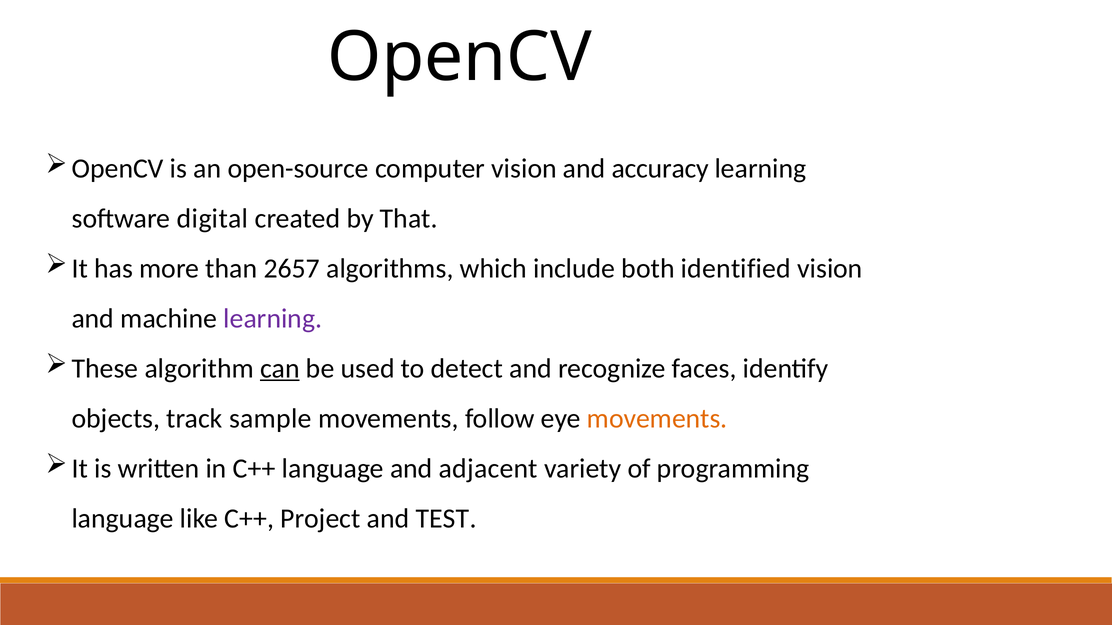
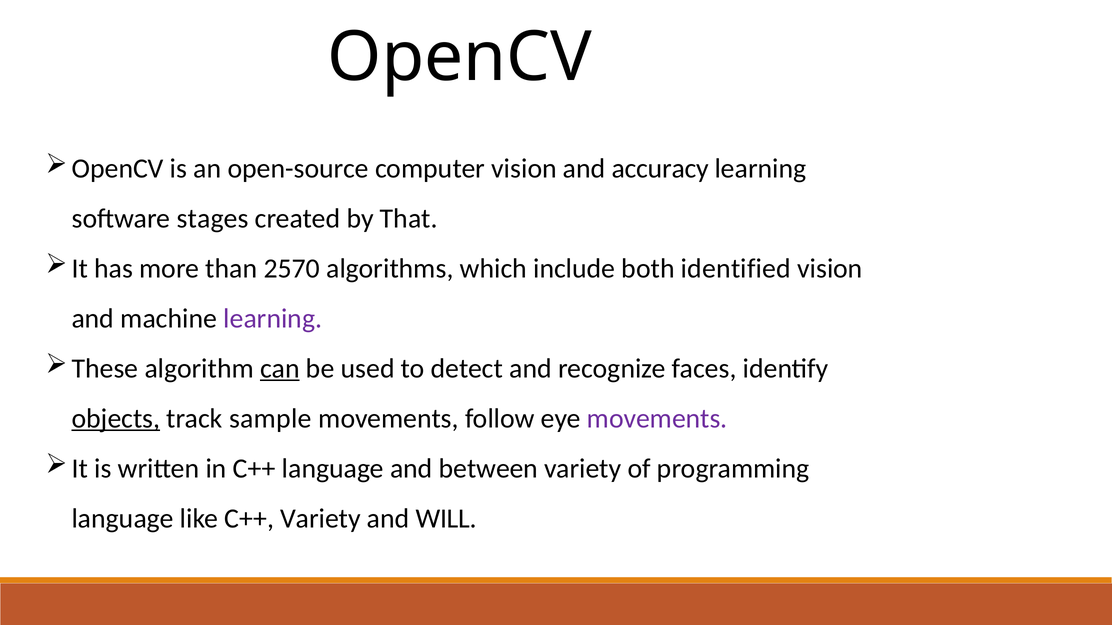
digital: digital -> stages
2657: 2657 -> 2570
objects underline: none -> present
movements at (657, 419) colour: orange -> purple
adjacent: adjacent -> between
C++ Project: Project -> Variety
TEST: TEST -> WILL
